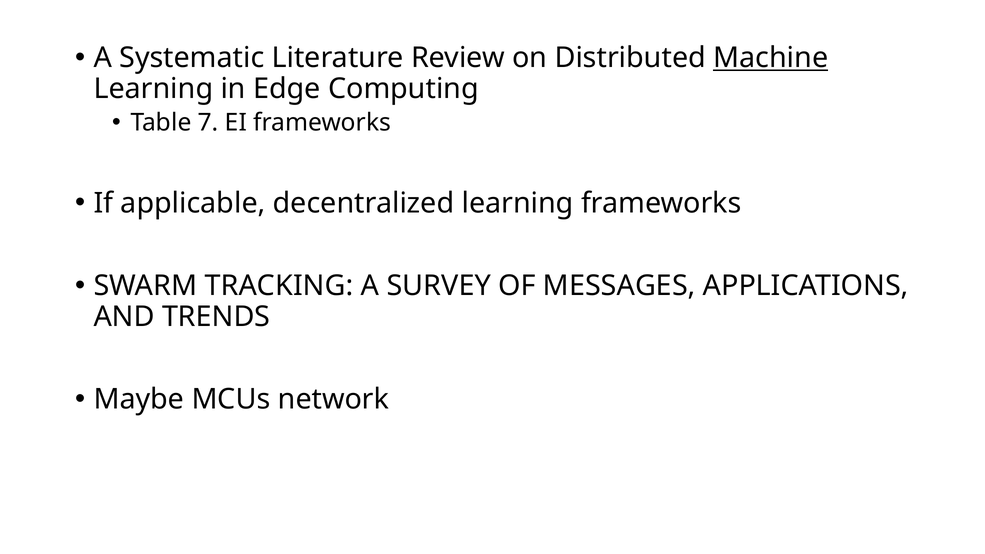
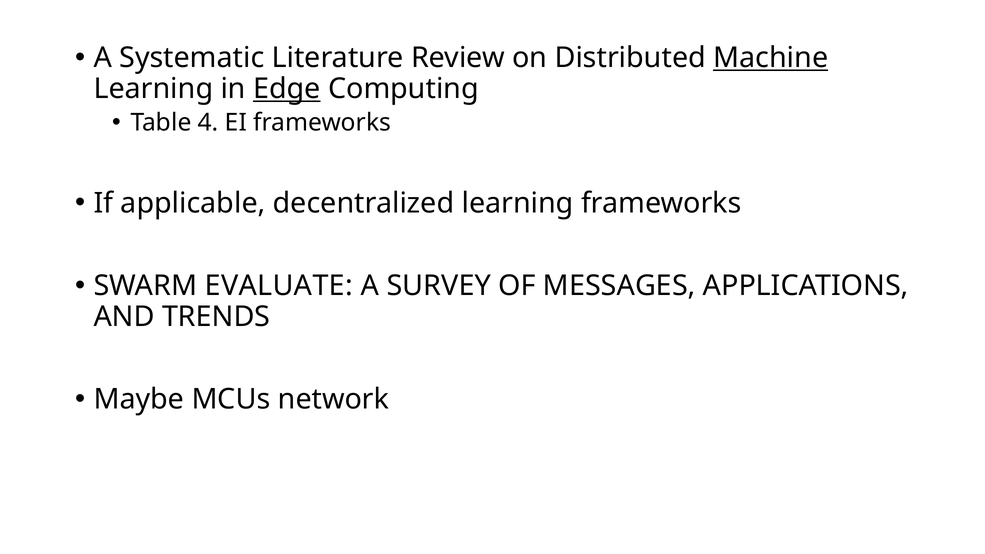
Edge underline: none -> present
7: 7 -> 4
TRACKING: TRACKING -> EVALUATE
